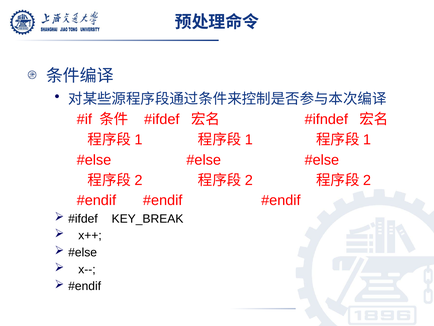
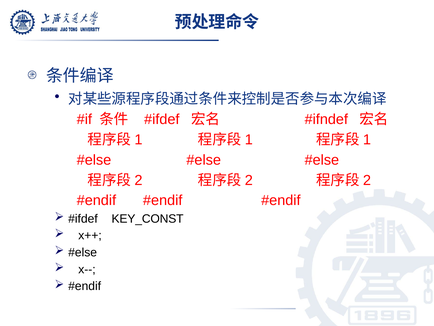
KEY_BREAK: KEY_BREAK -> KEY_CONST
